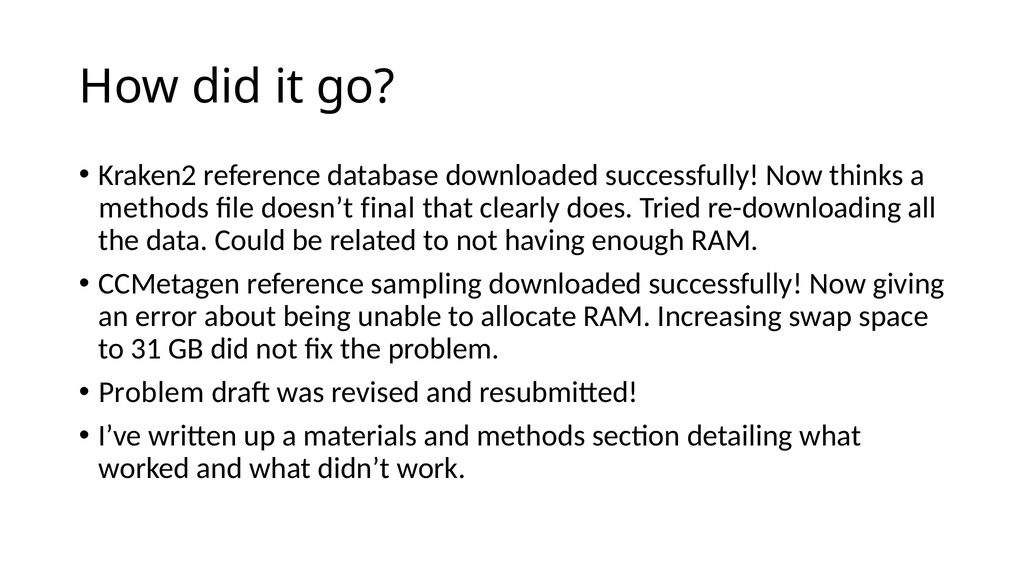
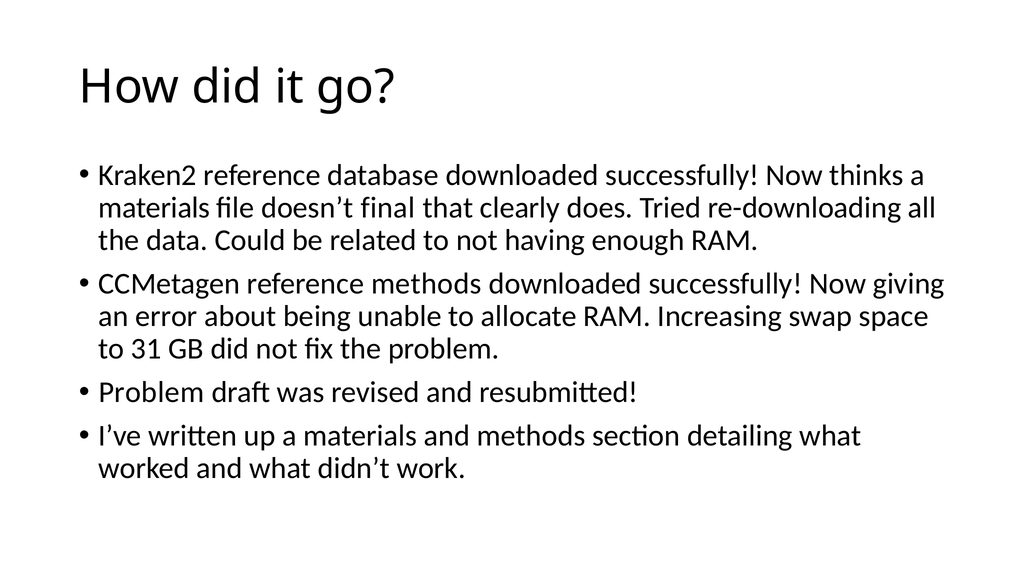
methods at (154, 208): methods -> materials
reference sampling: sampling -> methods
